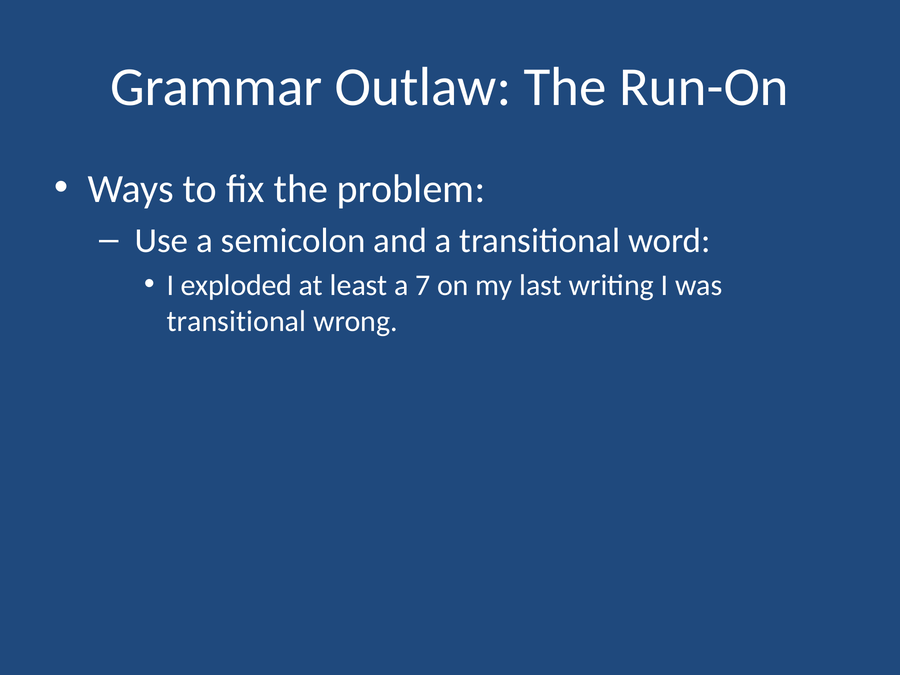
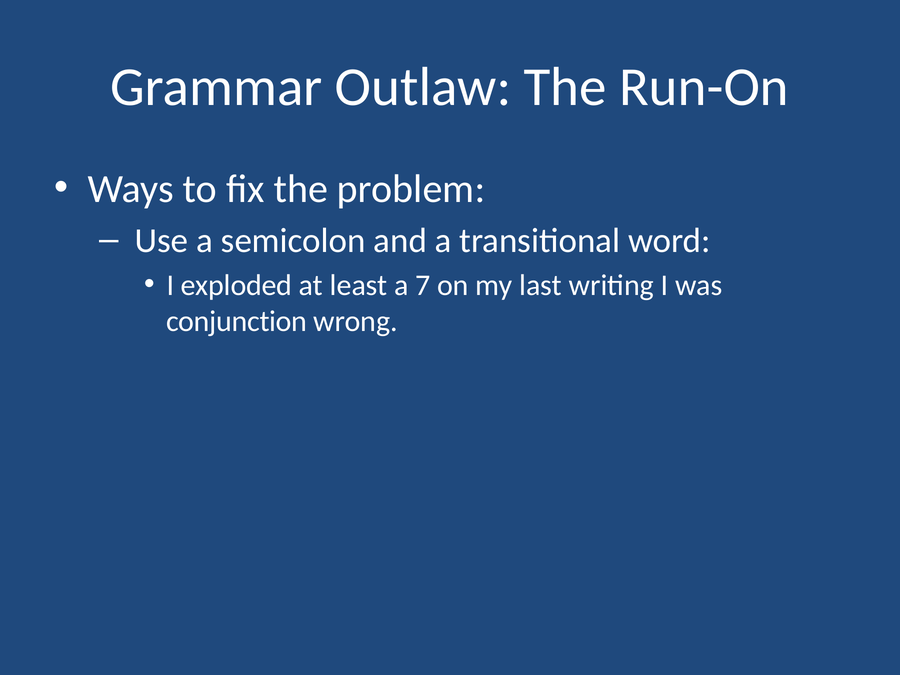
transitional at (236, 321): transitional -> conjunction
